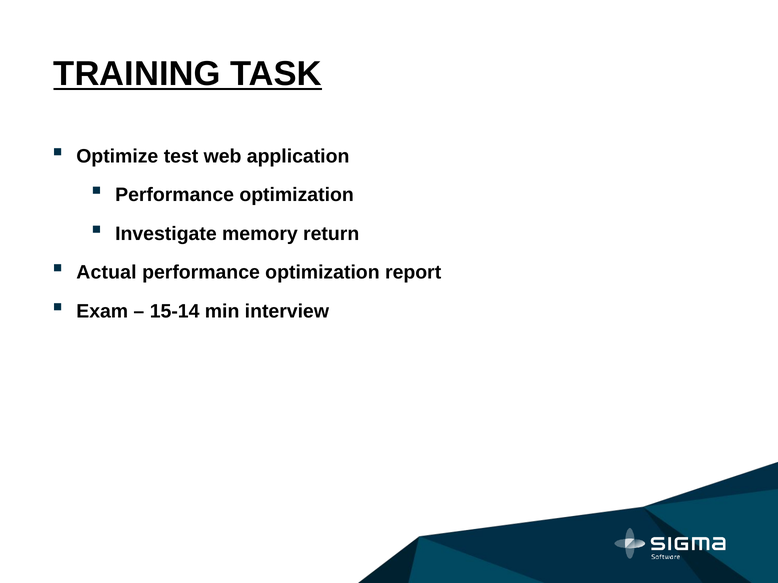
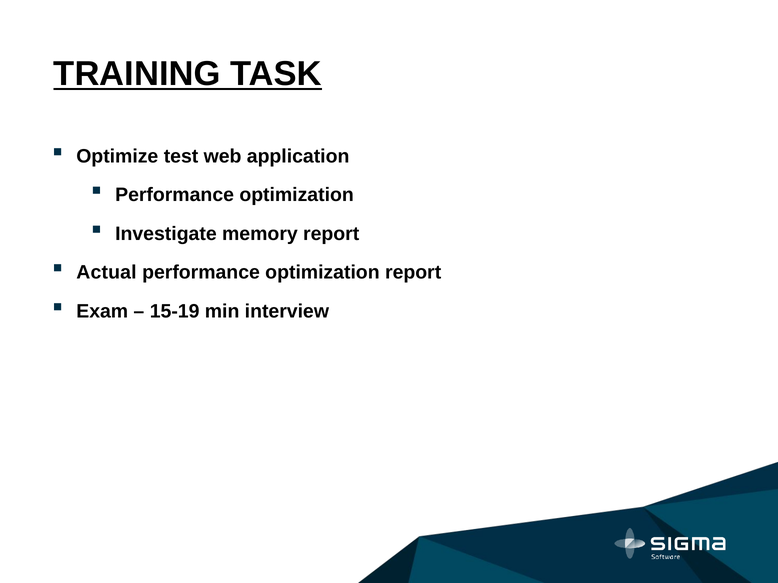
memory return: return -> report
15-14: 15-14 -> 15-19
